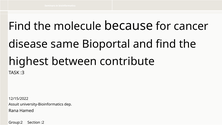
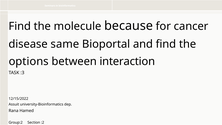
highest: highest -> options
contribute: contribute -> interaction
